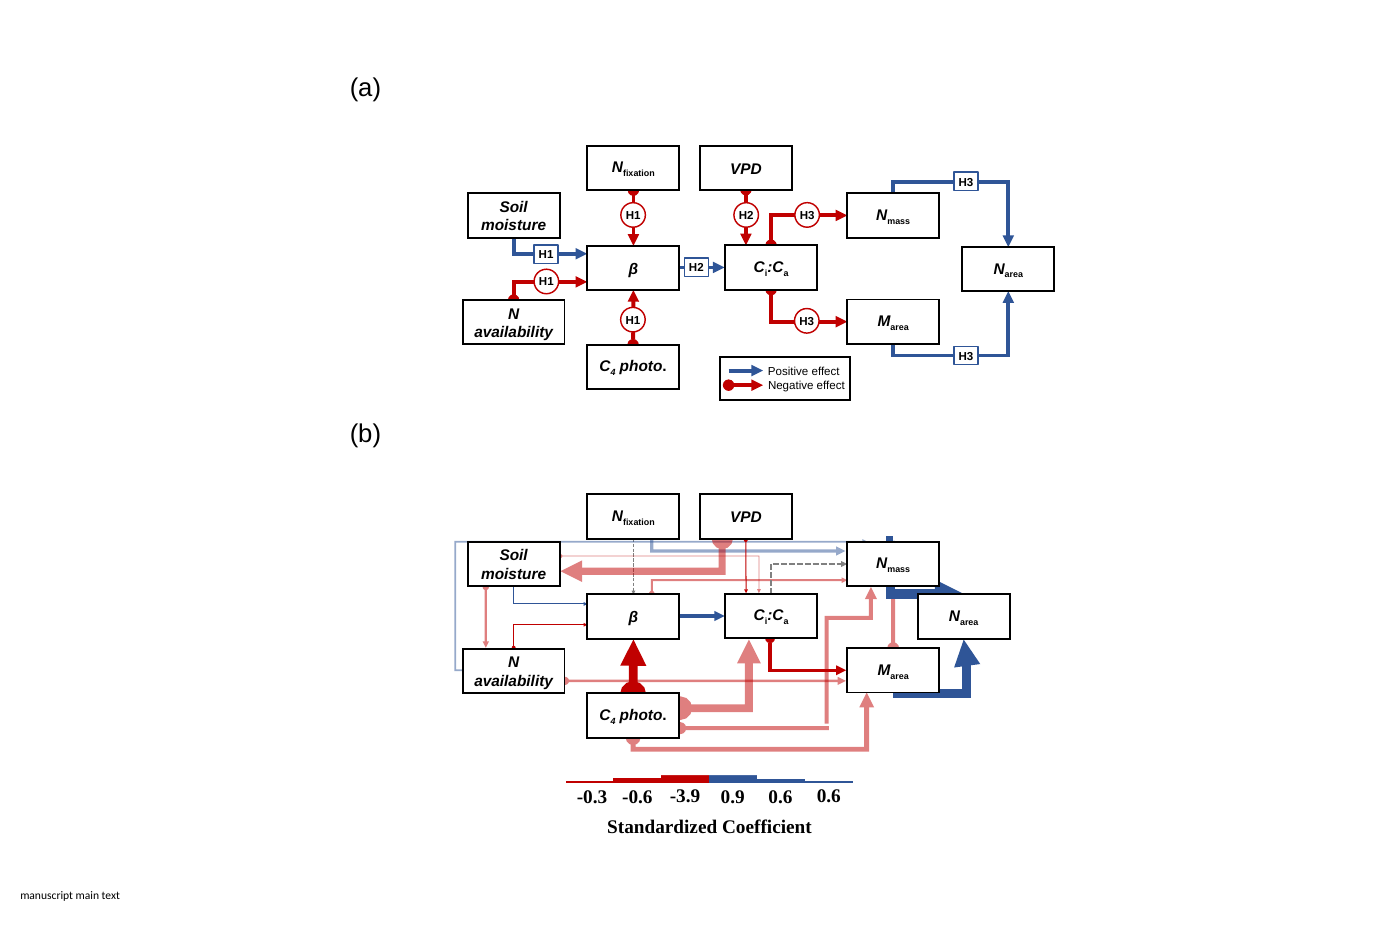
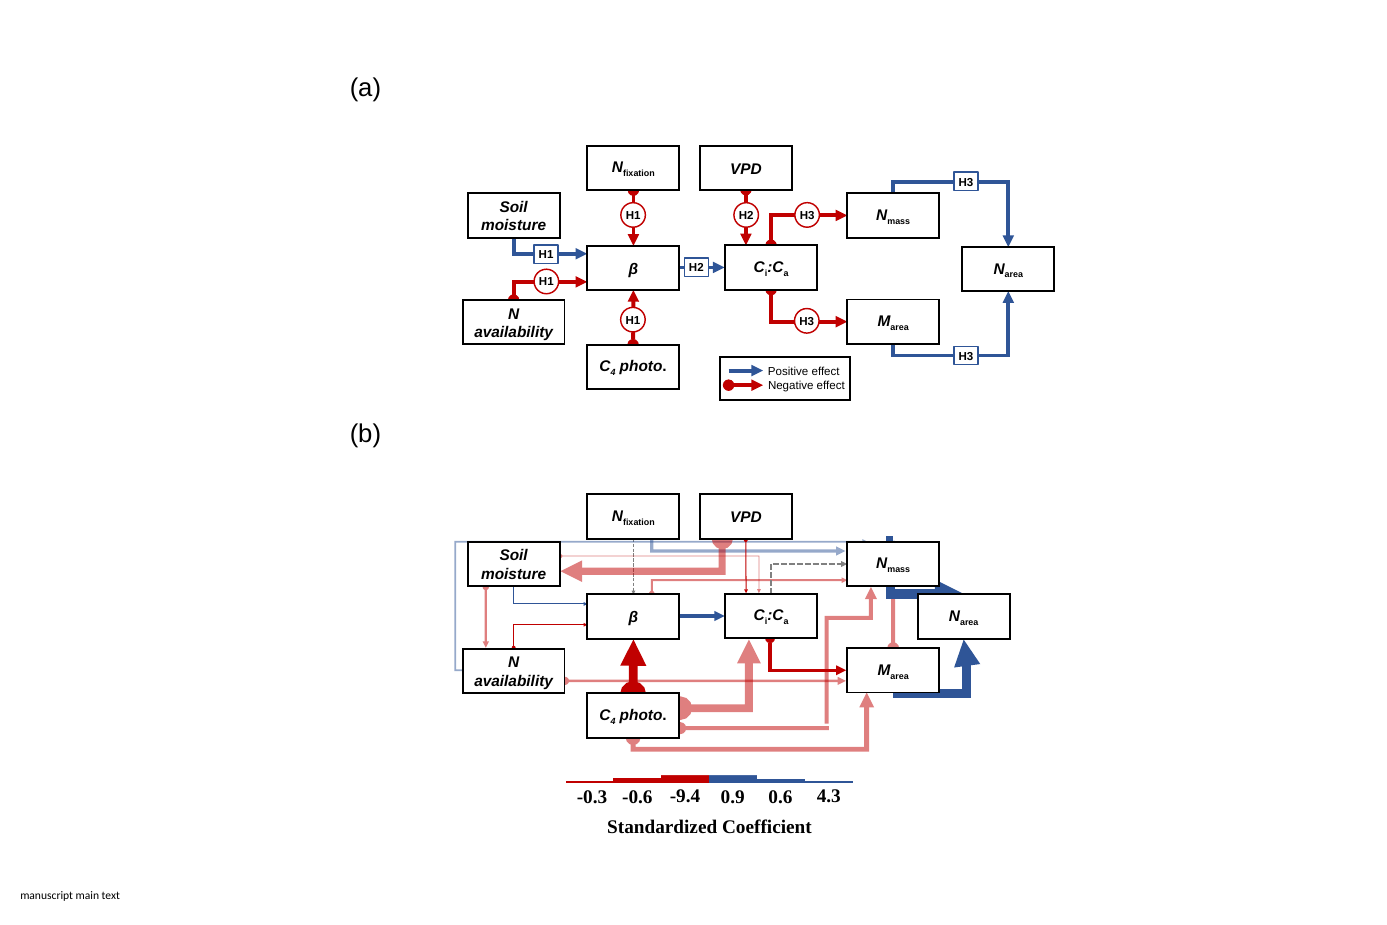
-3.9: -3.9 -> -9.4
0.6 0.6: 0.6 -> 4.3
